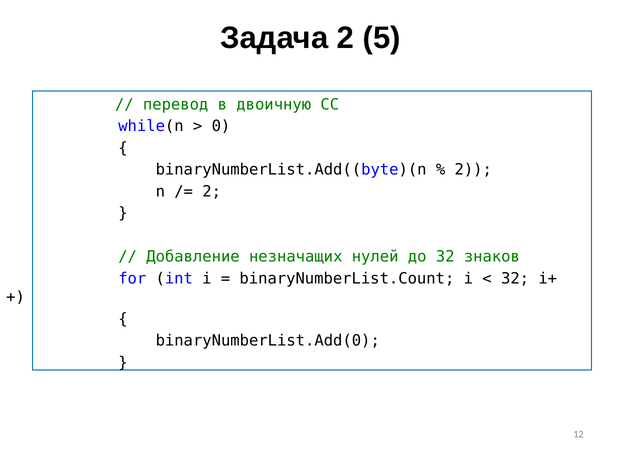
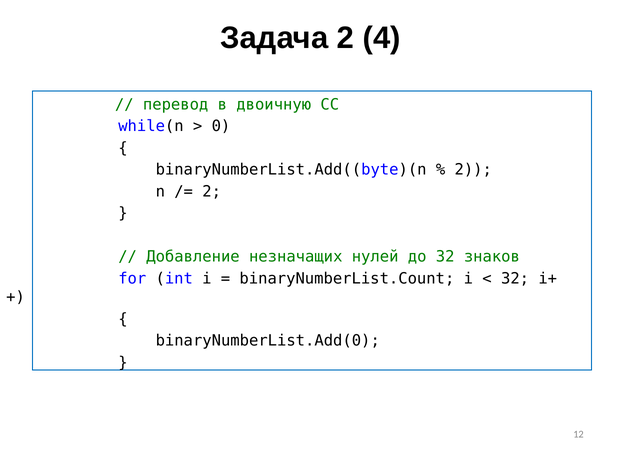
5: 5 -> 4
